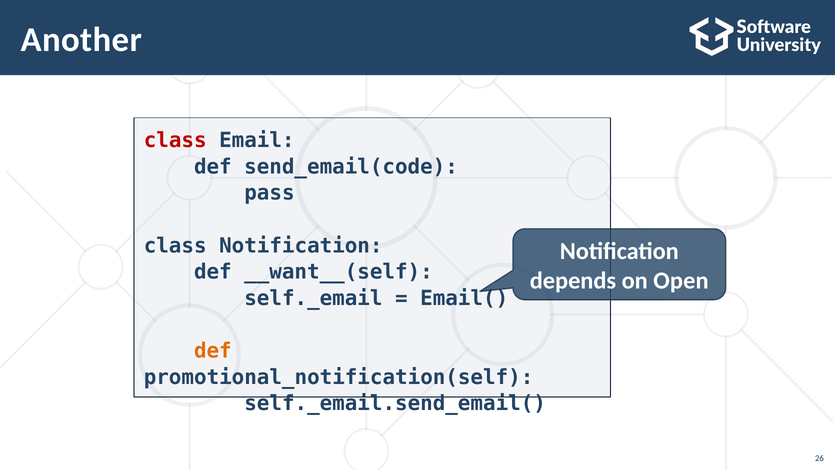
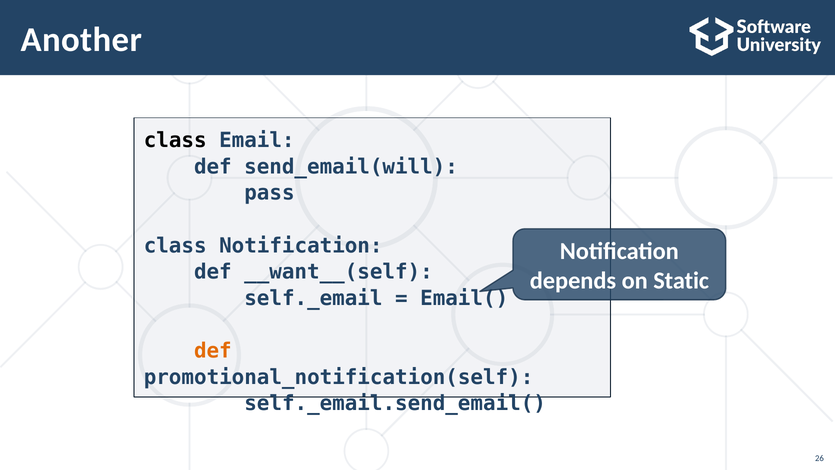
class at (175, 140) colour: red -> black
send_email(code: send_email(code -> send_email(will
Open: Open -> Static
